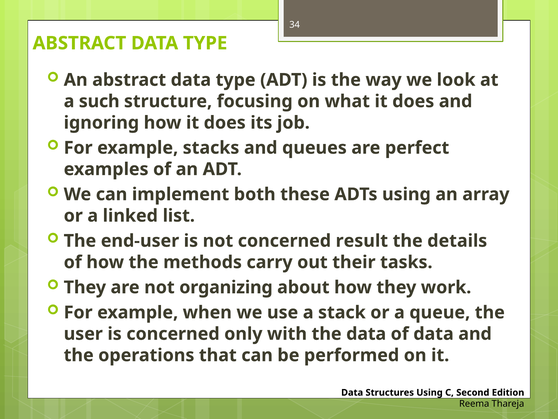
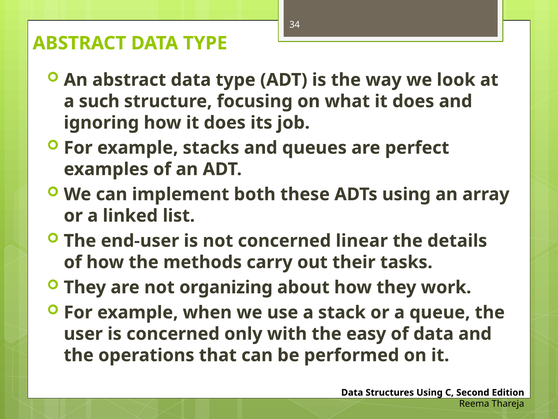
result: result -> linear
the data: data -> easy
